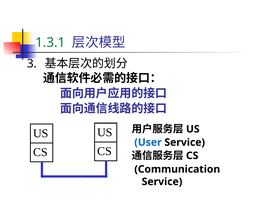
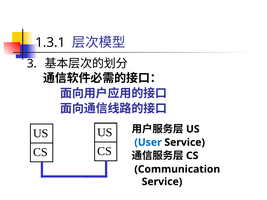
1.3.1 colour: green -> black
